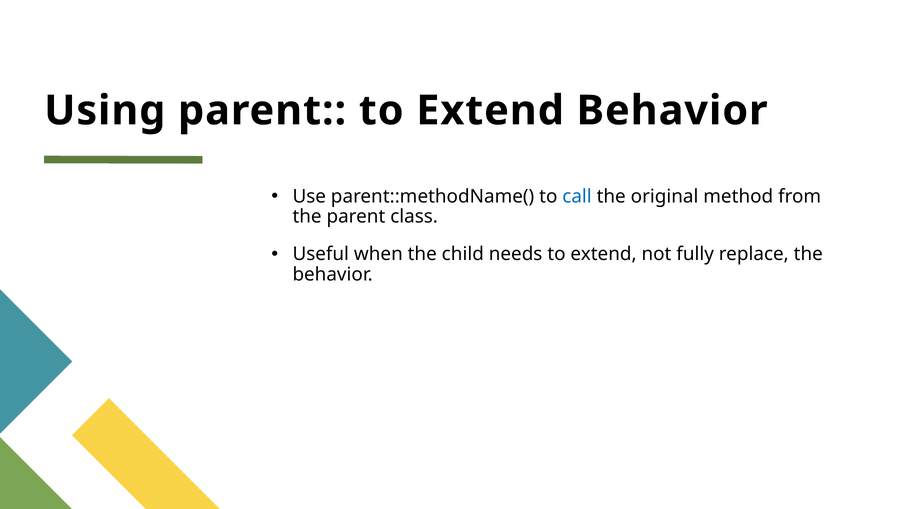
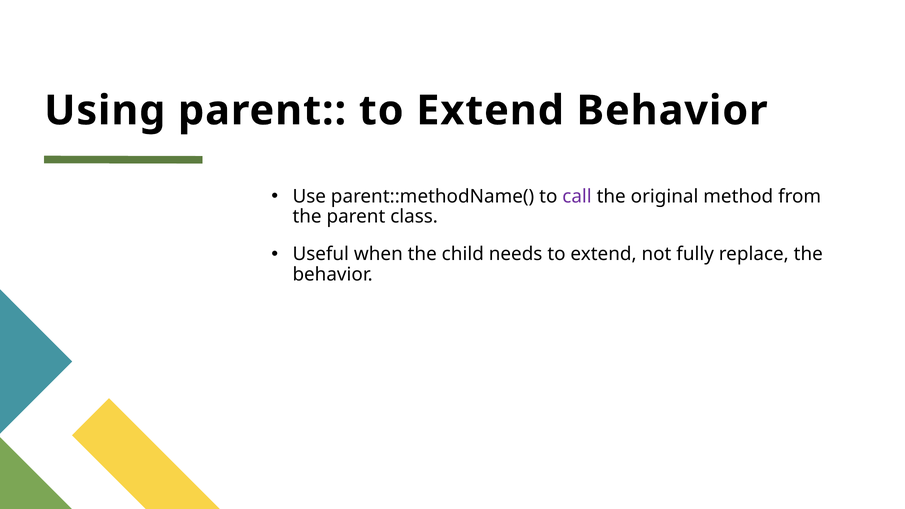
call colour: blue -> purple
